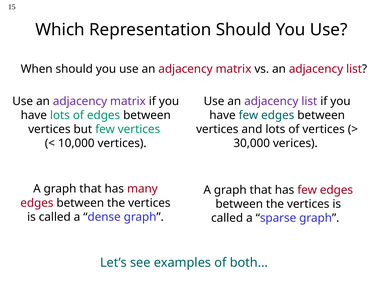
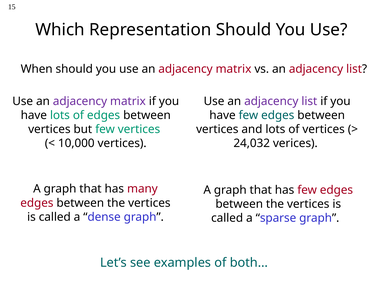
30,000: 30,000 -> 24,032
